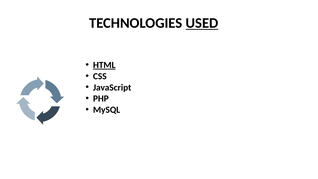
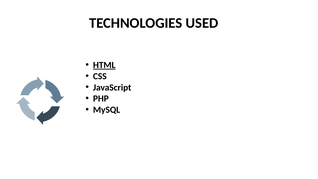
USED underline: present -> none
